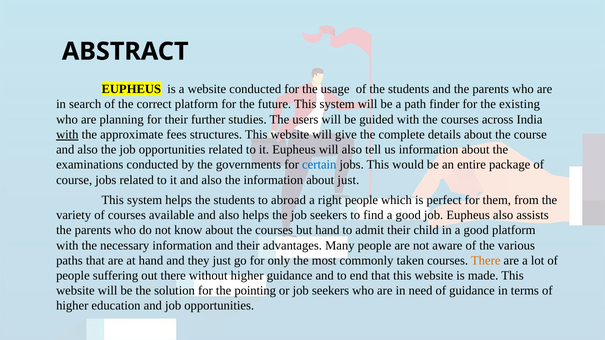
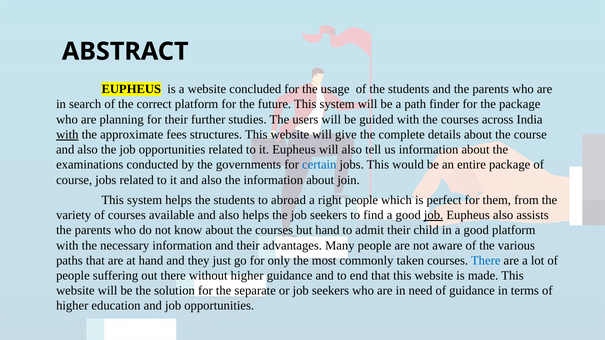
website conducted: conducted -> concluded
the existing: existing -> package
about just: just -> join
job at (434, 215) underline: none -> present
There at (486, 261) colour: orange -> blue
pointing: pointing -> separate
